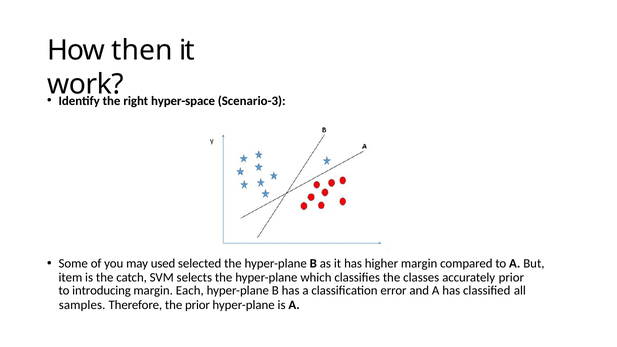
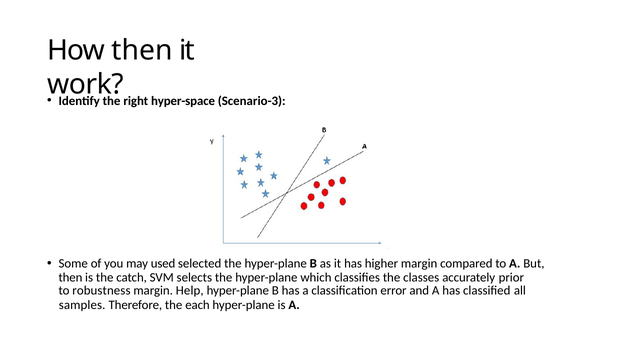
item at (70, 278): item -> then
introducing: introducing -> robustness
Each: Each -> Help
the prior: prior -> each
